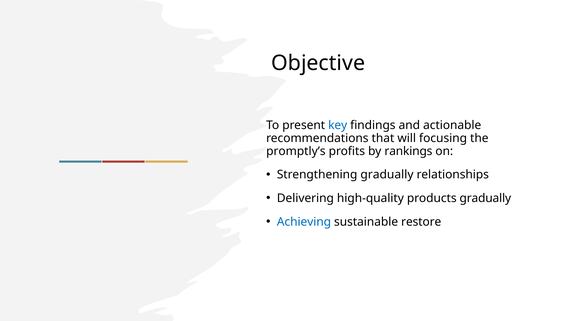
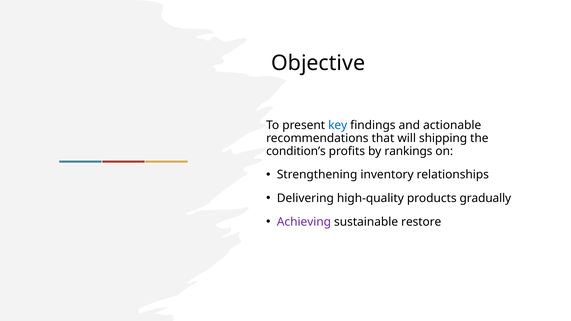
focusing: focusing -> shipping
promptly’s: promptly’s -> condition’s
Strengthening gradually: gradually -> inventory
Achieving colour: blue -> purple
